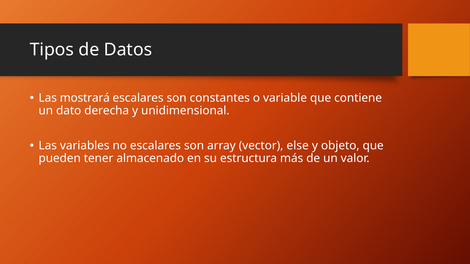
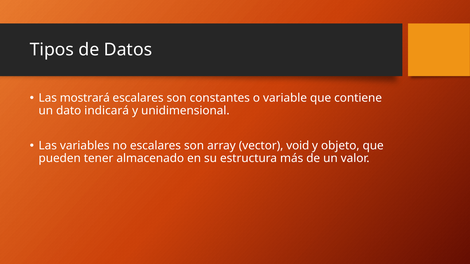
derecha: derecha -> indicará
else: else -> void
